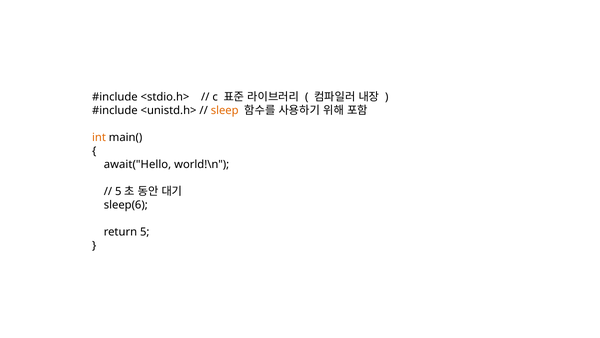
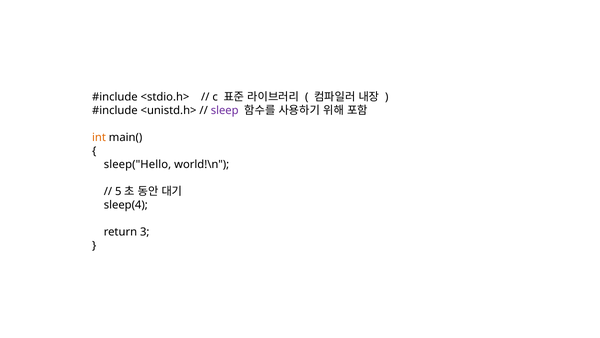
sleep colour: orange -> purple
await("Hello: await("Hello -> sleep("Hello
sleep(6: sleep(6 -> sleep(4
5: 5 -> 3
